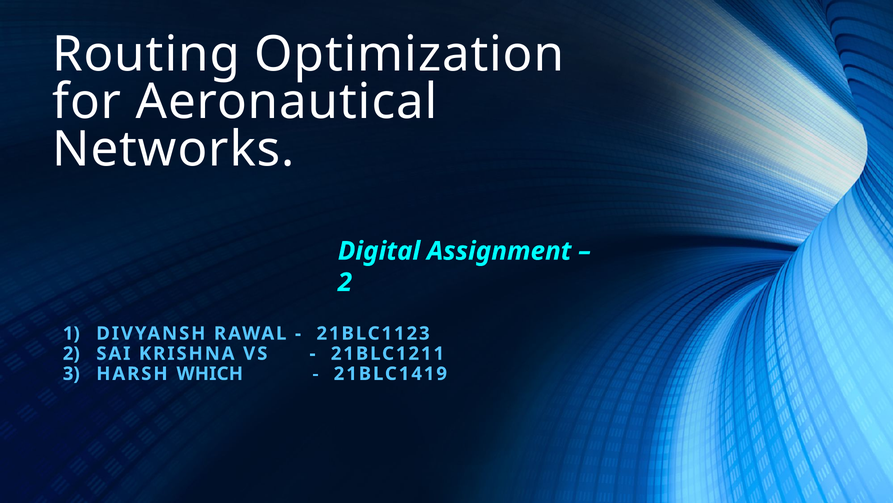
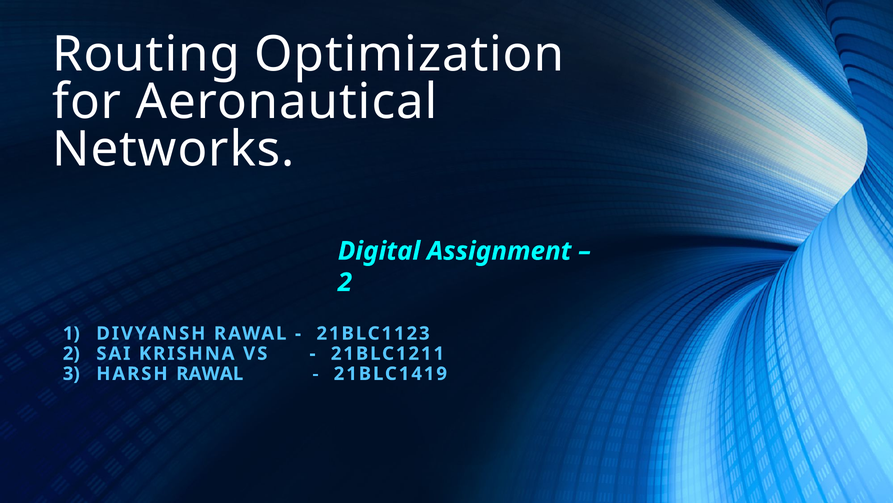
HARSH WHICH: WHICH -> RAWAL
